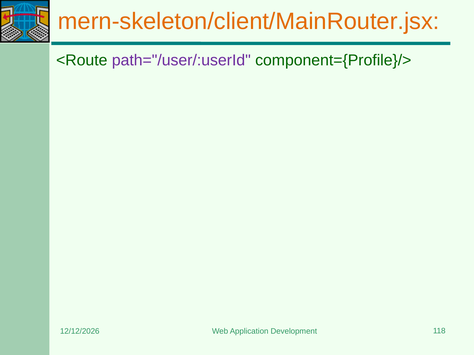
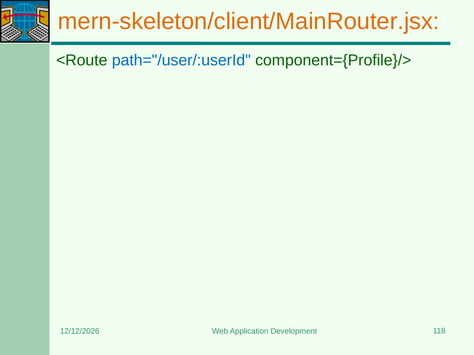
path="/user/:userId colour: purple -> blue
